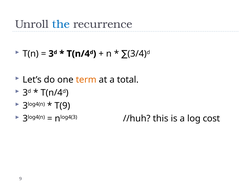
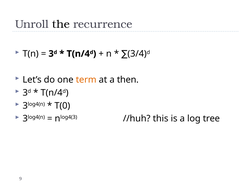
the colour: blue -> black
total: total -> then
T(9: T(9 -> T(0
cost: cost -> tree
